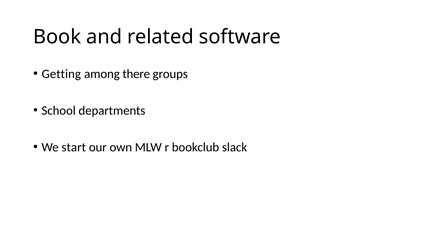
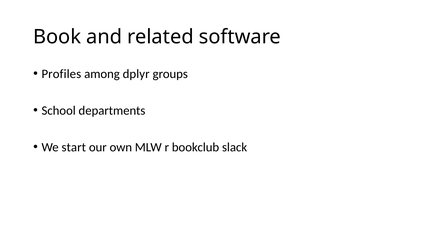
Getting: Getting -> Profiles
there: there -> dplyr
